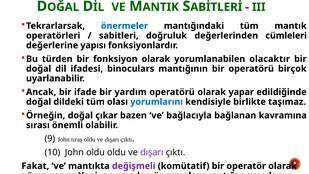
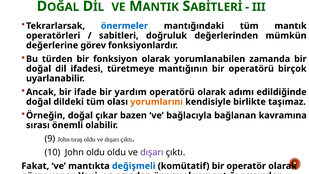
cümleleri: cümleleri -> mümkün
değerlerine yapısı: yapısı -> görev
olacaktır: olacaktır -> zamanda
binoculars: binoculars -> türetmeye
olarak yapar: yapar -> adımı
yorumlarını colour: blue -> orange
değişmeli colour: purple -> blue
